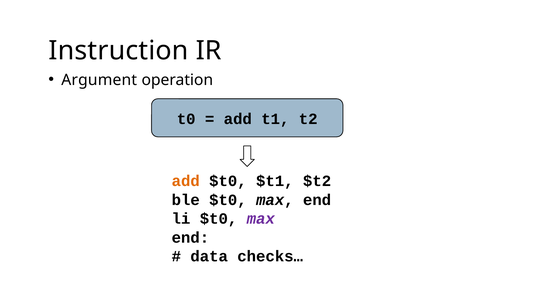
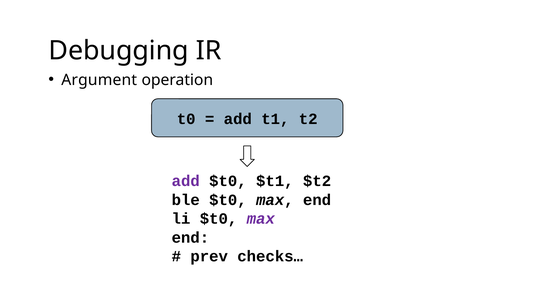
Instruction: Instruction -> Debugging
add at (186, 181) colour: orange -> purple
data: data -> prev
